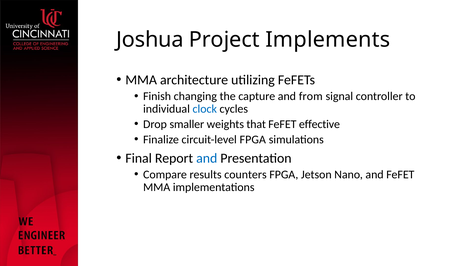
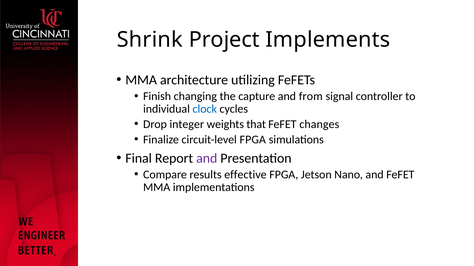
Joshua: Joshua -> Shrink
smaller: smaller -> integer
effective: effective -> changes
and at (207, 159) colour: blue -> purple
counters: counters -> effective
